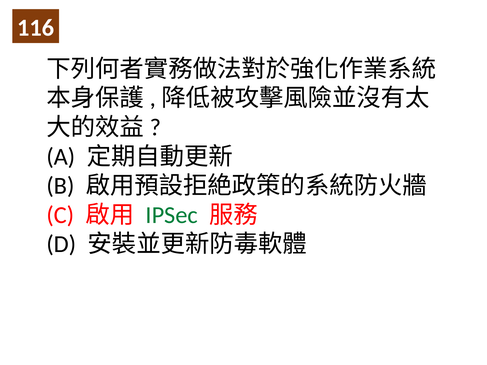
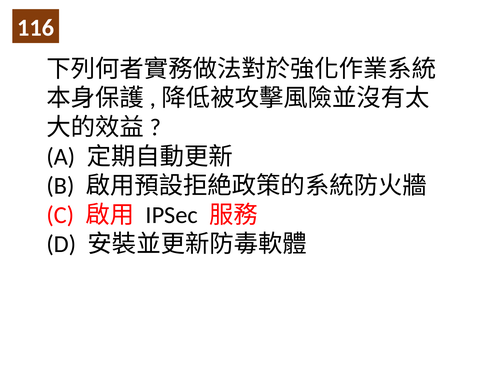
IPSec colour: green -> black
